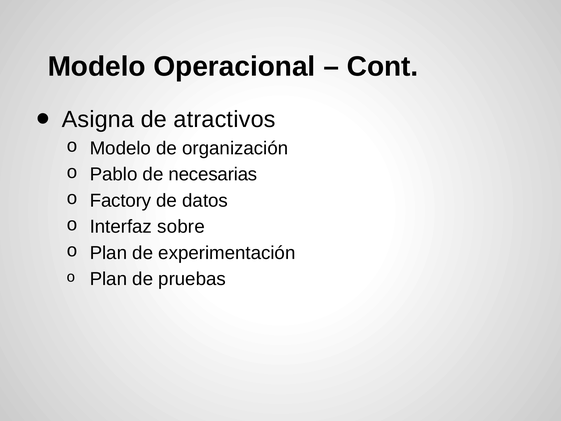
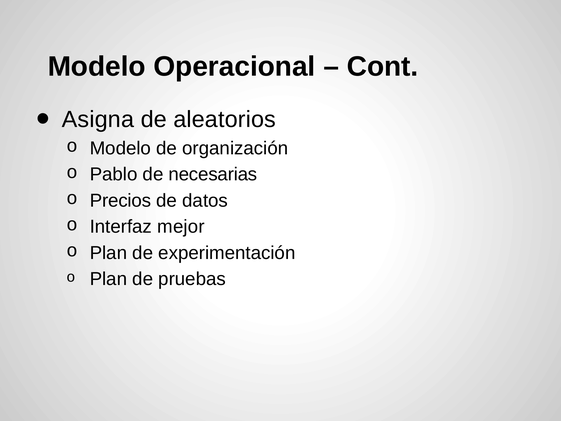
atractivos: atractivos -> aleatorios
Factory: Factory -> Precios
sobre: sobre -> mejor
